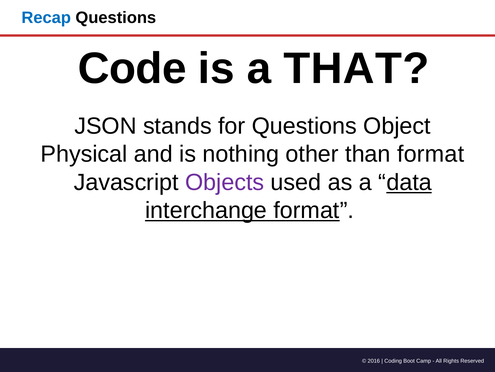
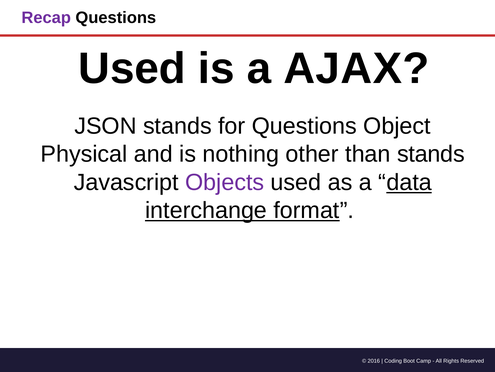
Recap colour: blue -> purple
Code at (132, 68): Code -> Used
THAT: THAT -> AJAX
than format: format -> stands
